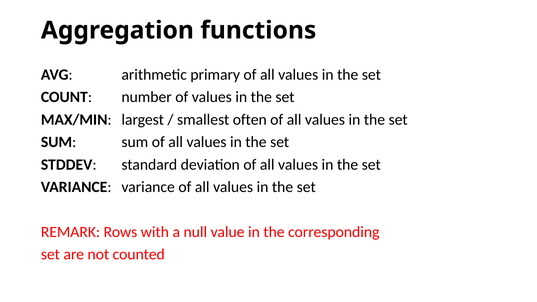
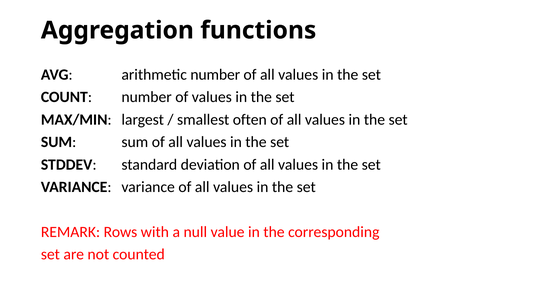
arithmetic primary: primary -> number
